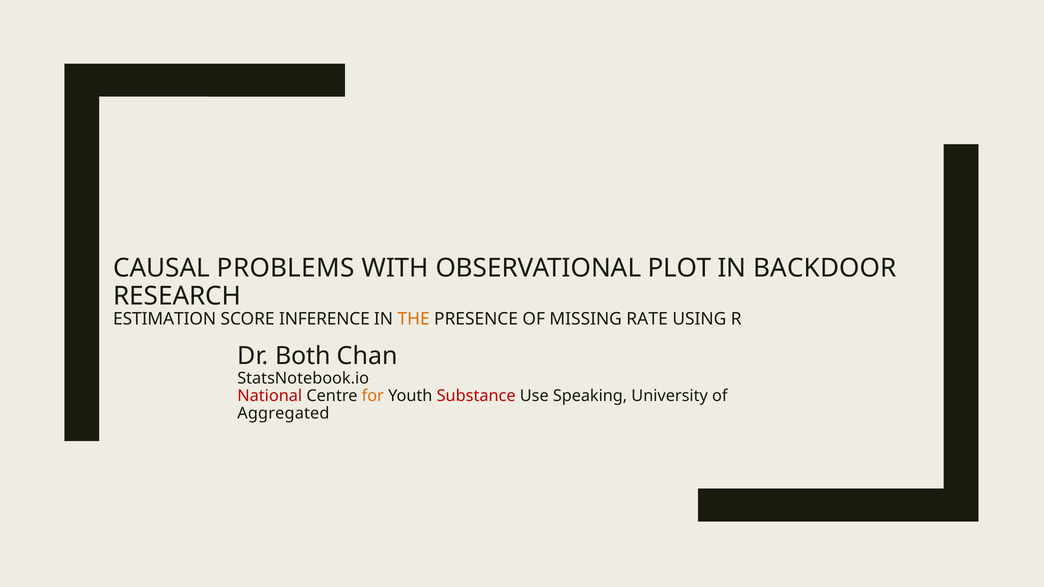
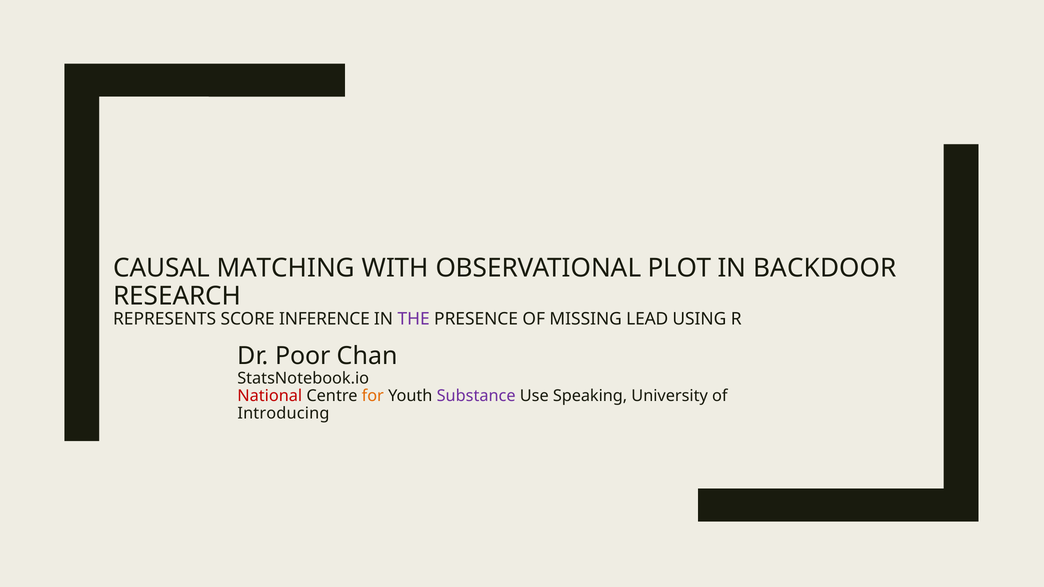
PROBLEMS: PROBLEMS -> MATCHING
ESTIMATION: ESTIMATION -> REPRESENTS
THE colour: orange -> purple
RATE: RATE -> LEAD
Both: Both -> Poor
Substance colour: red -> purple
Aggregated: Aggregated -> Introducing
